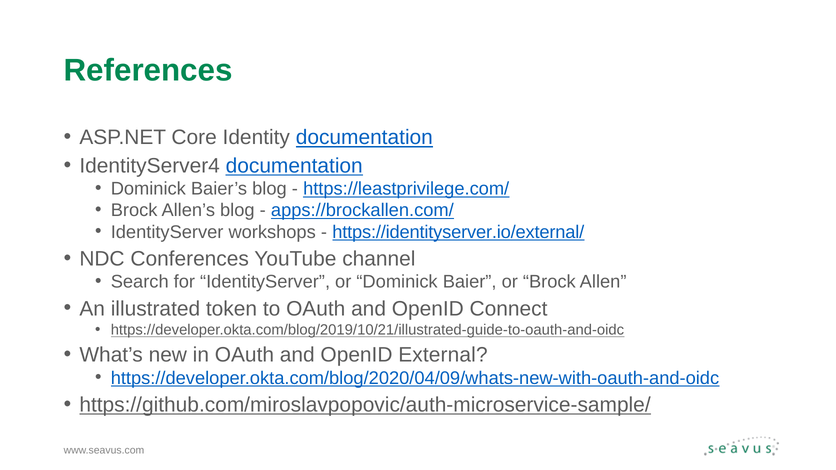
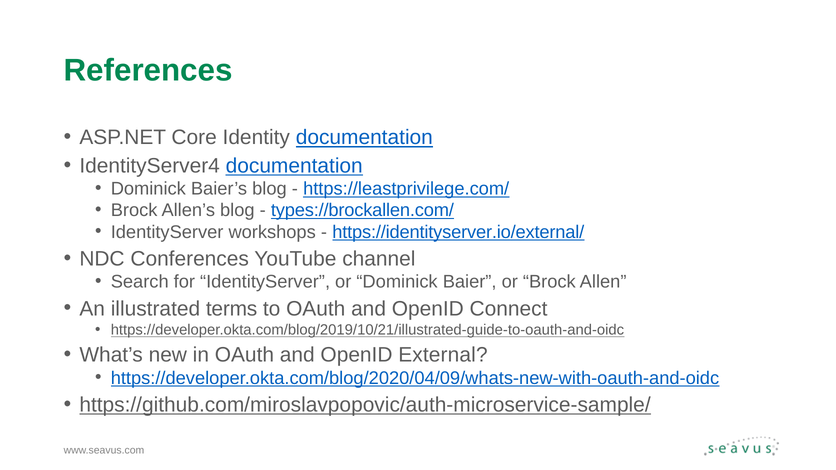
apps://brockallen.com/: apps://brockallen.com/ -> types://brockallen.com/
token: token -> terms
